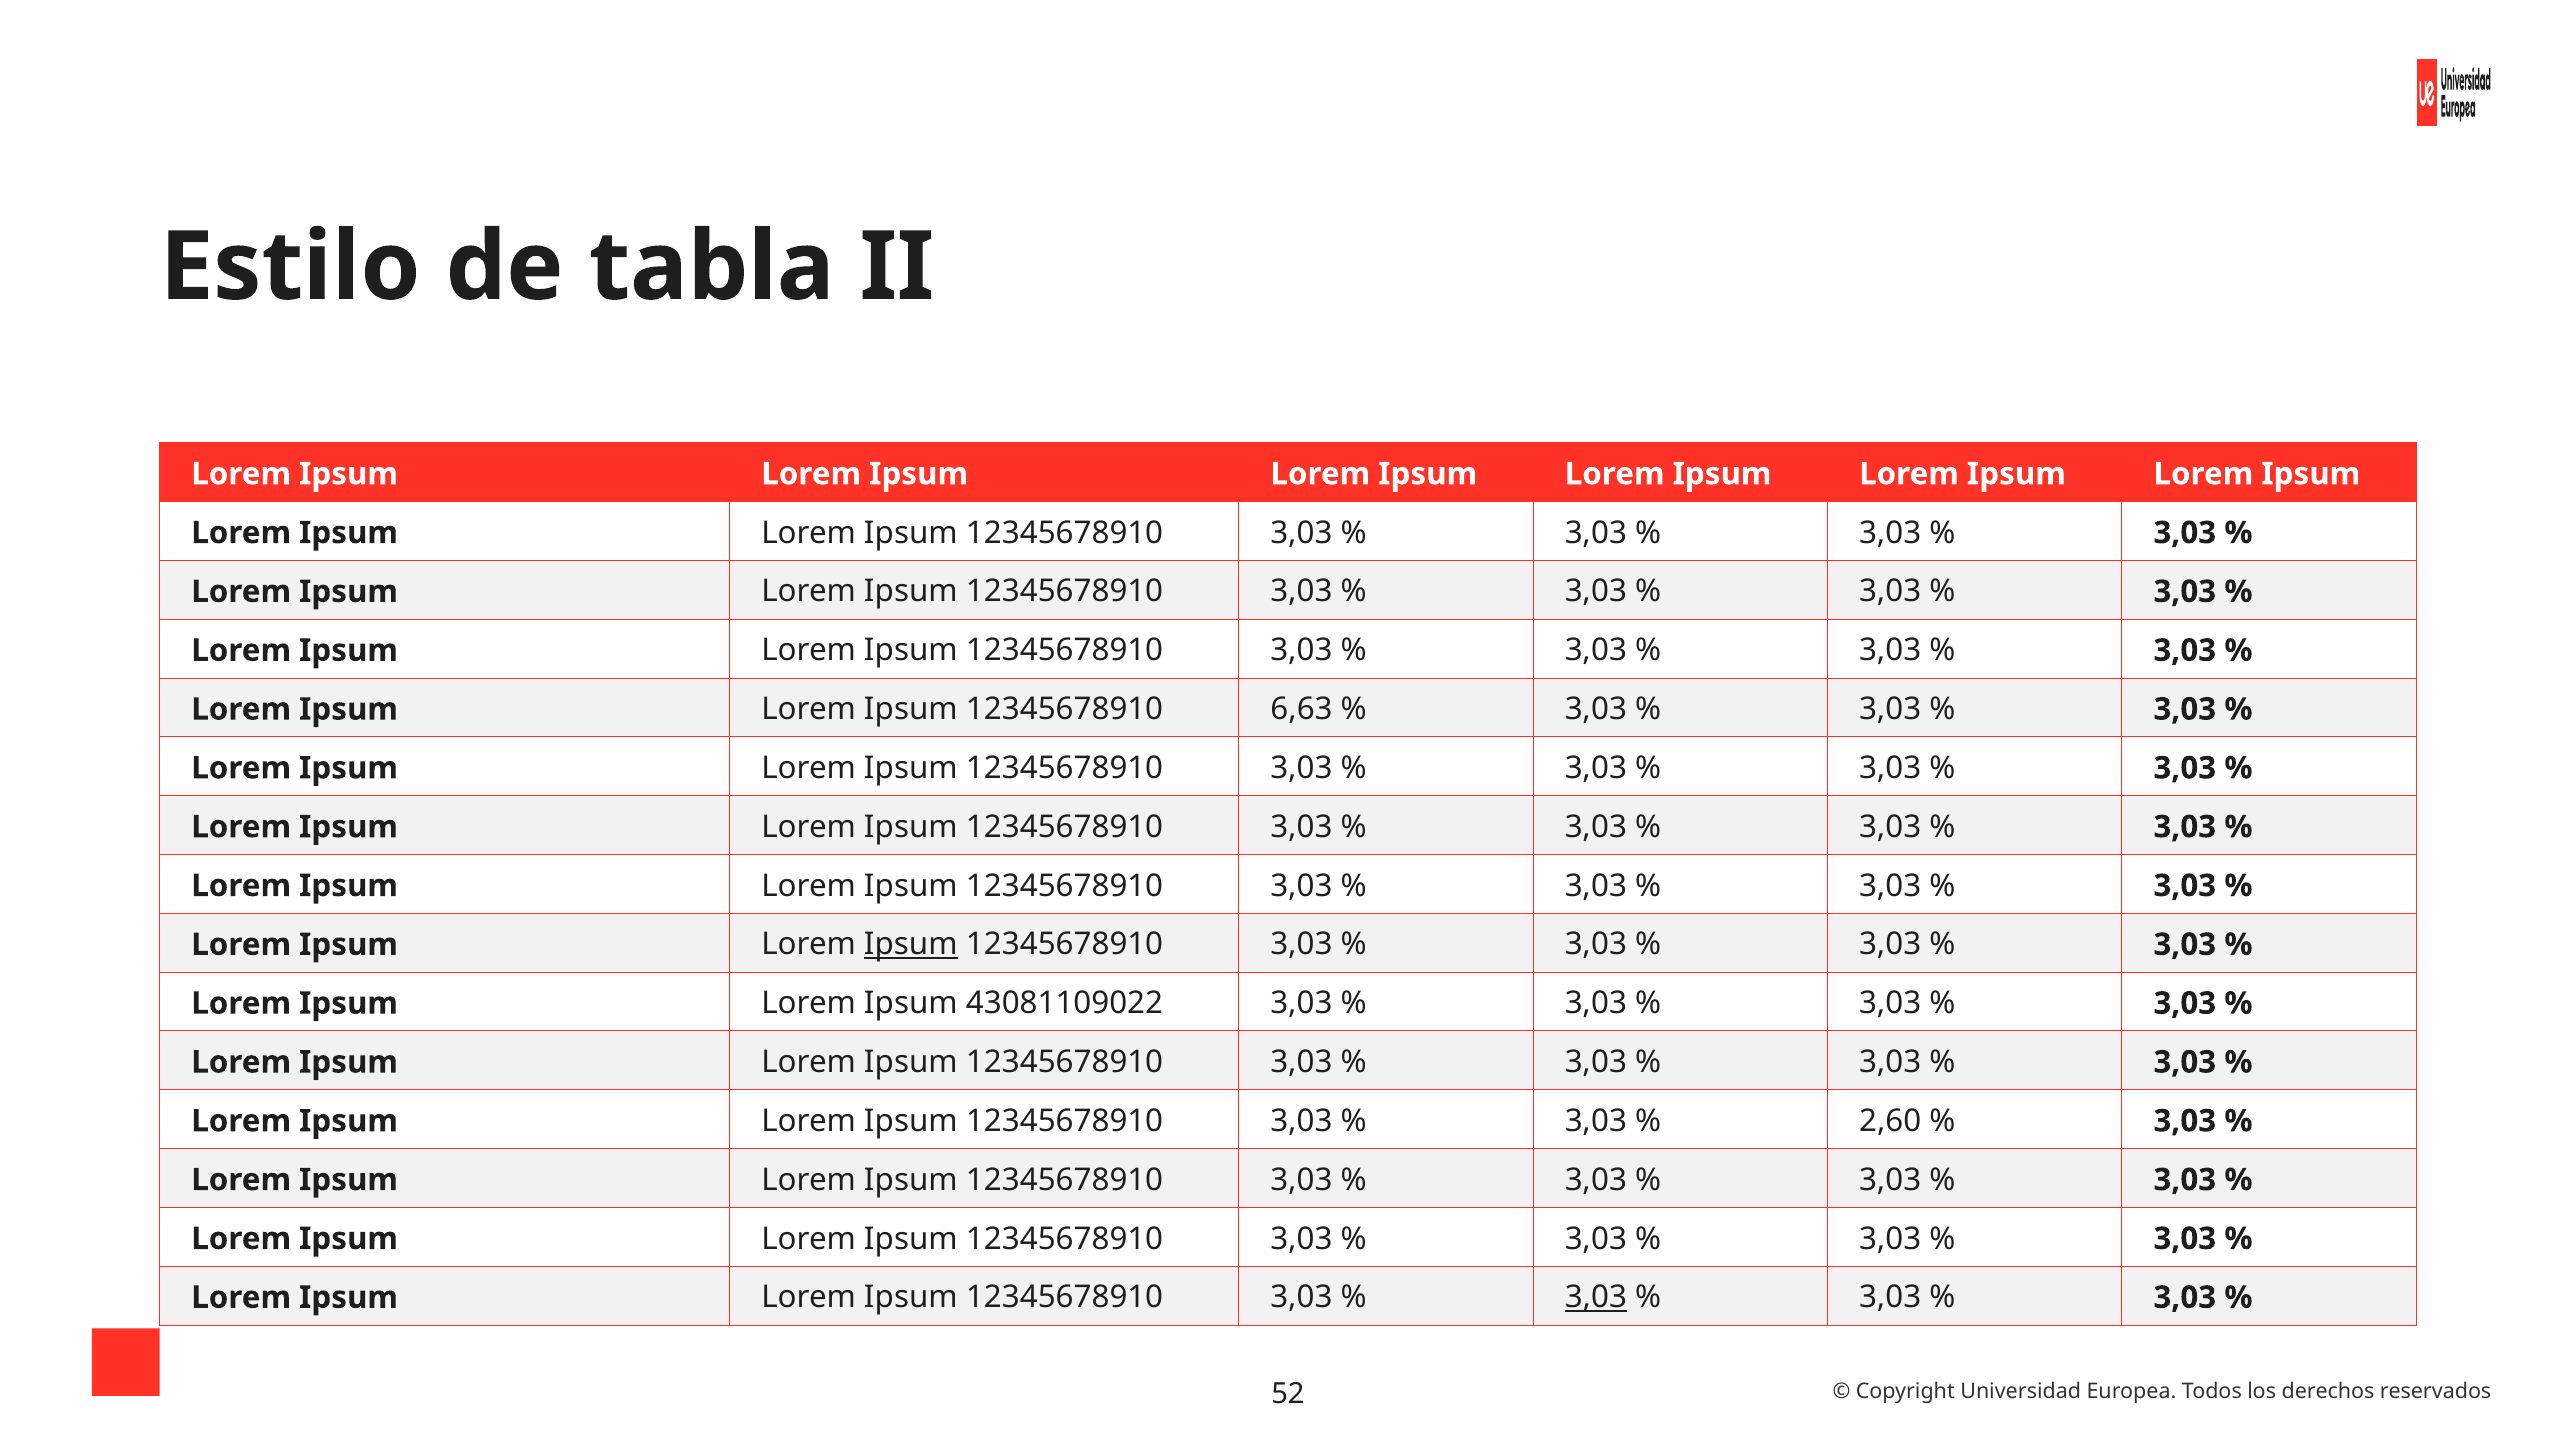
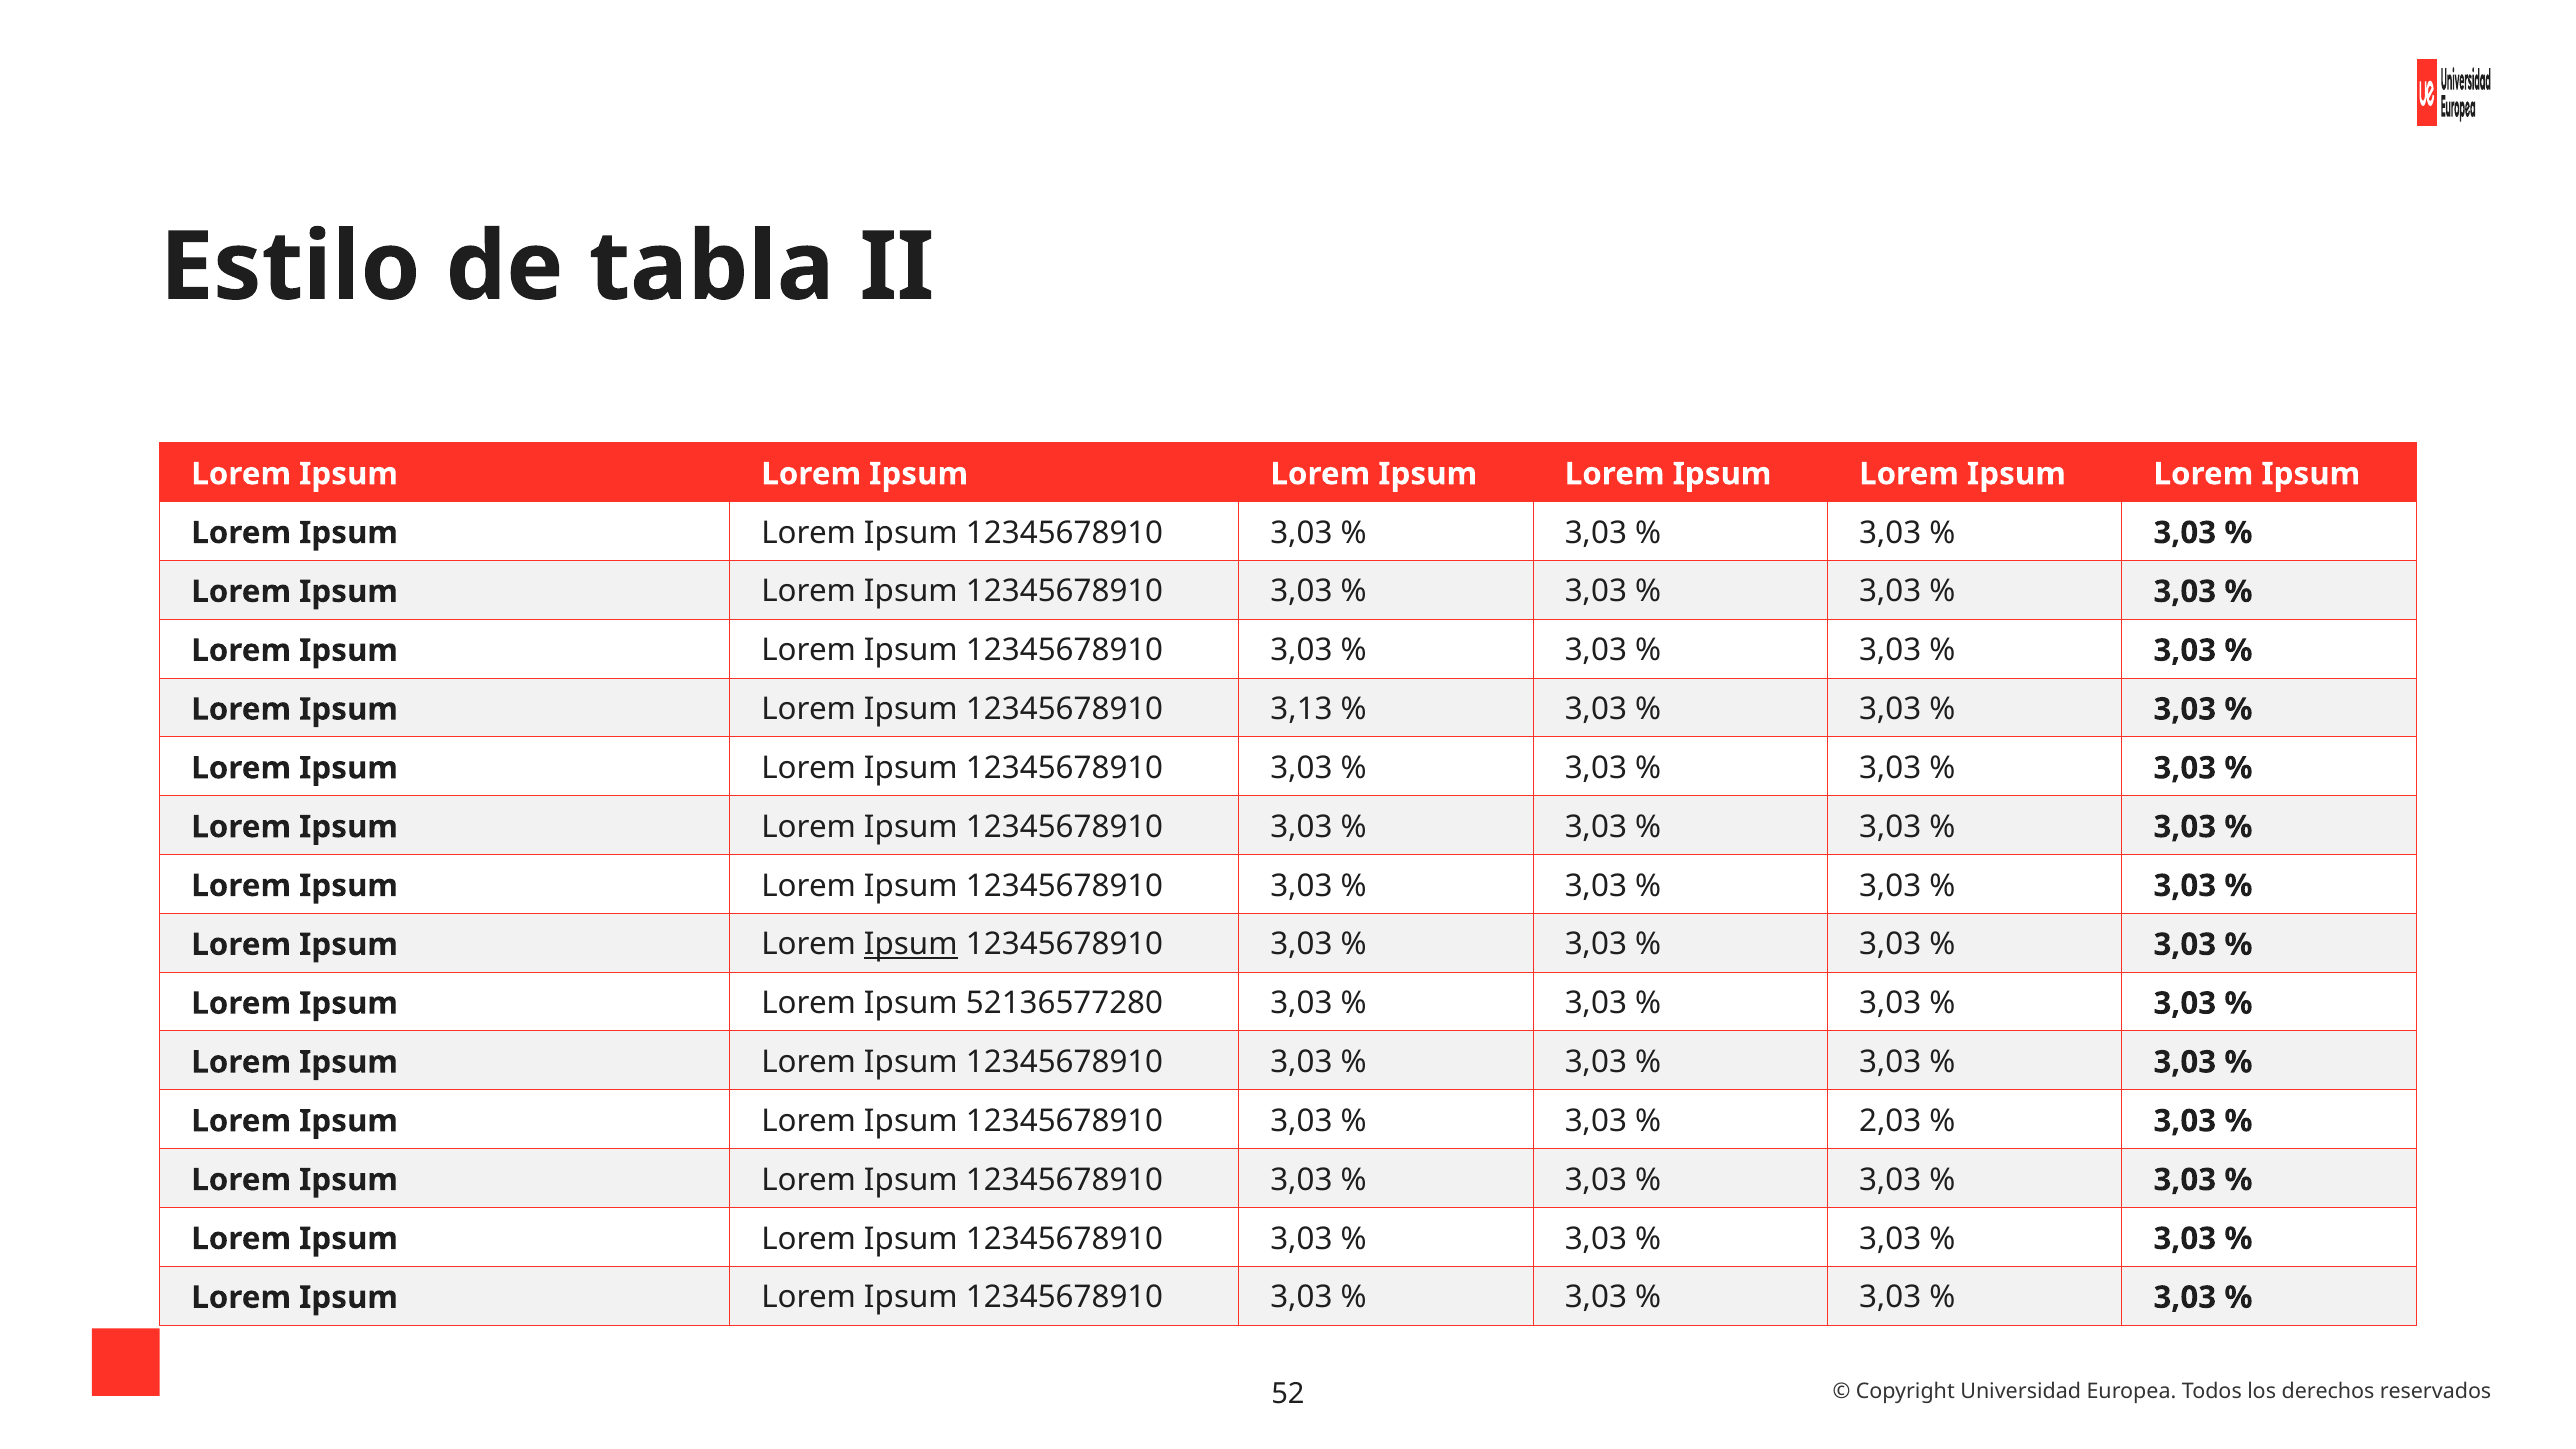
6,63: 6,63 -> 3,13
43081109022: 43081109022 -> 52136577280
2,60: 2,60 -> 2,03
3,03 at (1596, 1298) underline: present -> none
